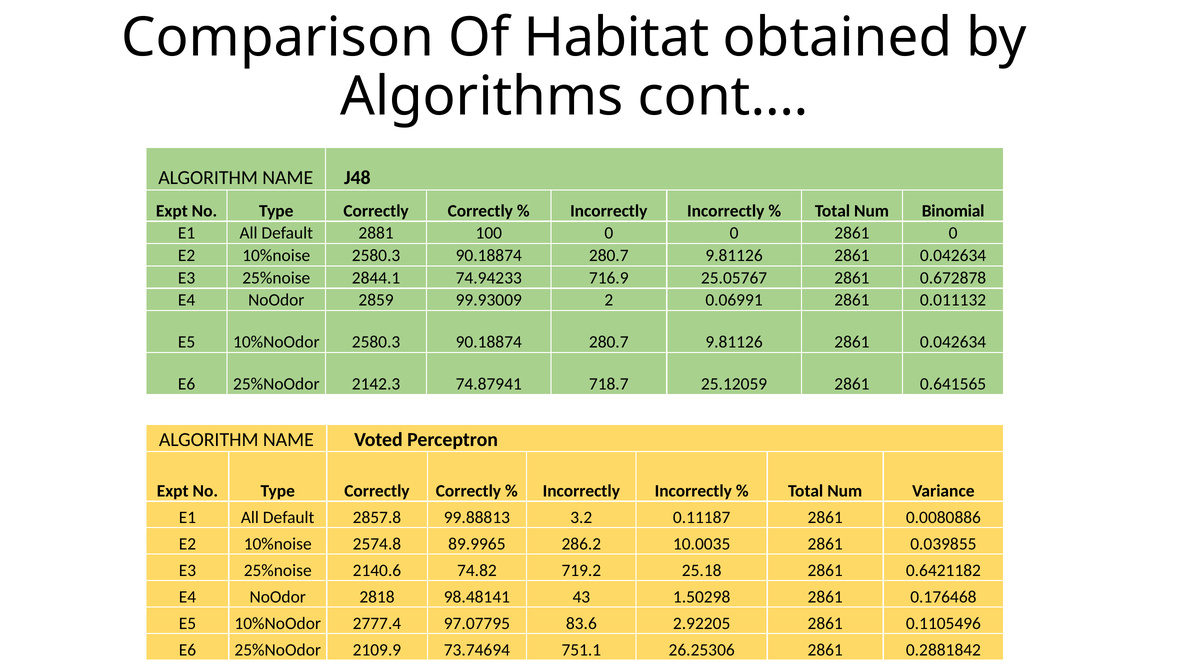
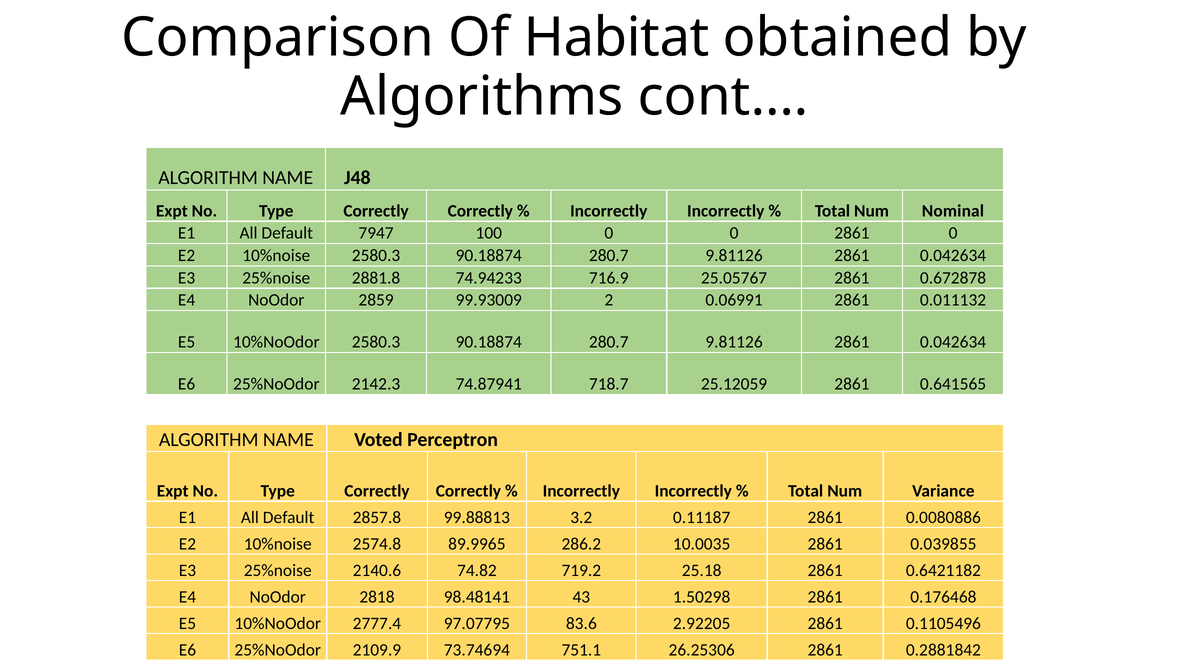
Binomial: Binomial -> Nominal
2881: 2881 -> 7947
2844.1: 2844.1 -> 2881.8
